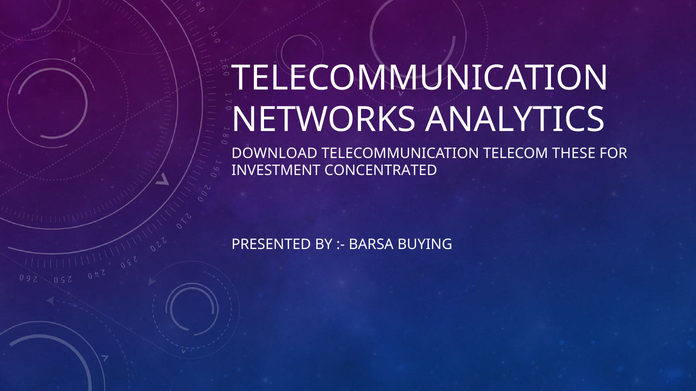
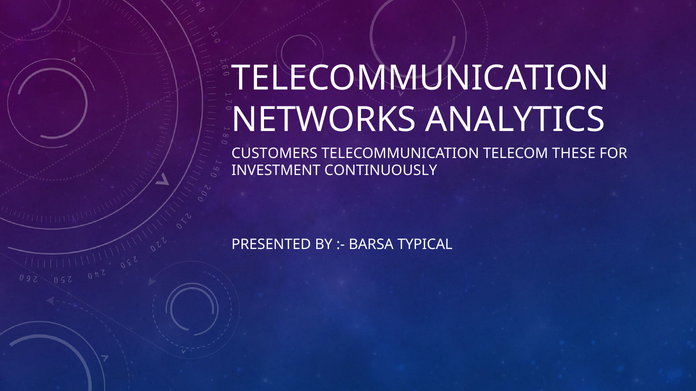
DOWNLOAD: DOWNLOAD -> CUSTOMERS
CONCENTRATED: CONCENTRATED -> CONTINUOUSLY
BUYING: BUYING -> TYPICAL
